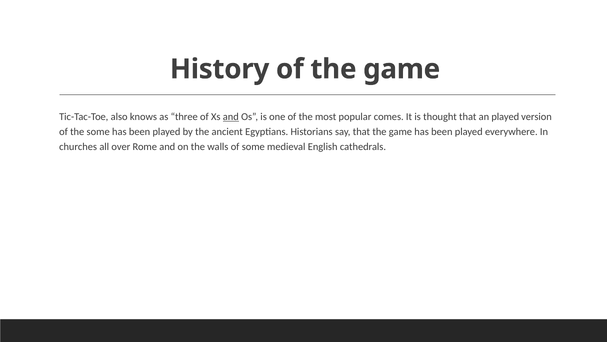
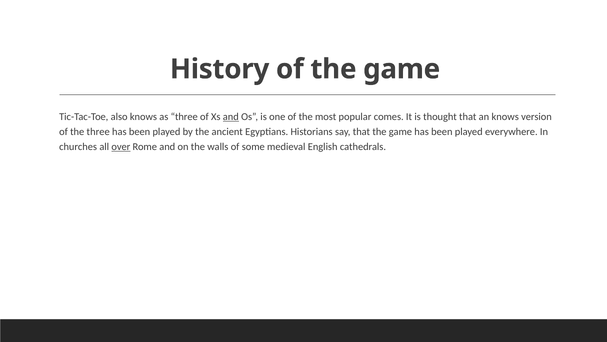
an played: played -> knows
the some: some -> three
over underline: none -> present
